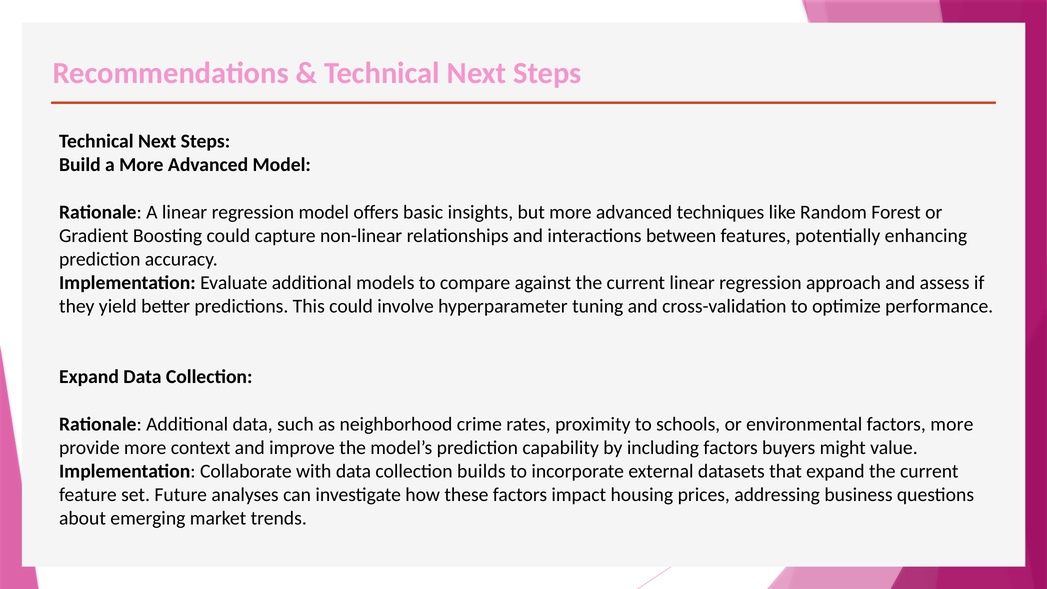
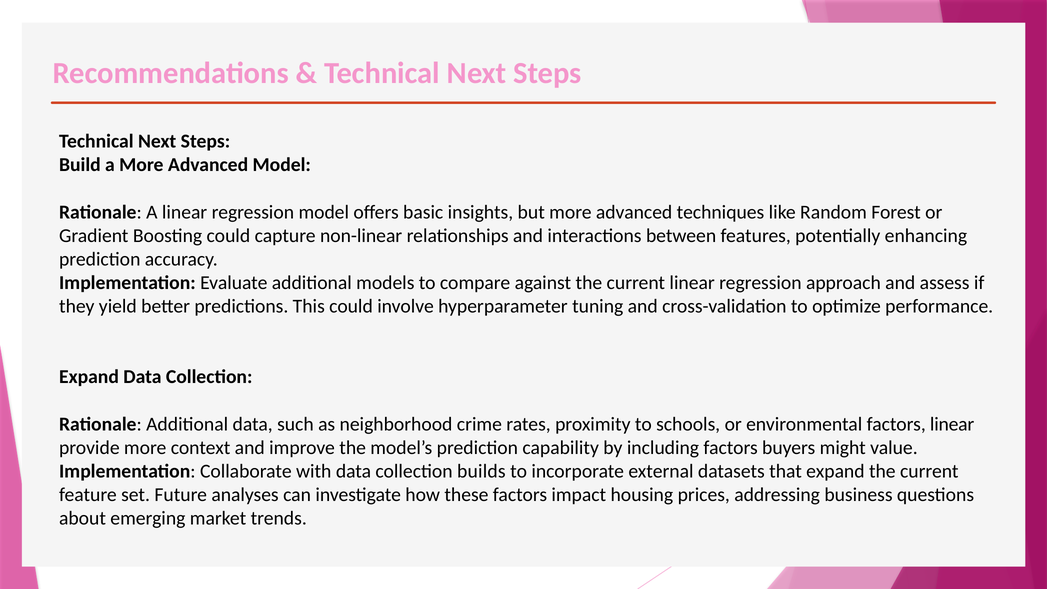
factors more: more -> linear
